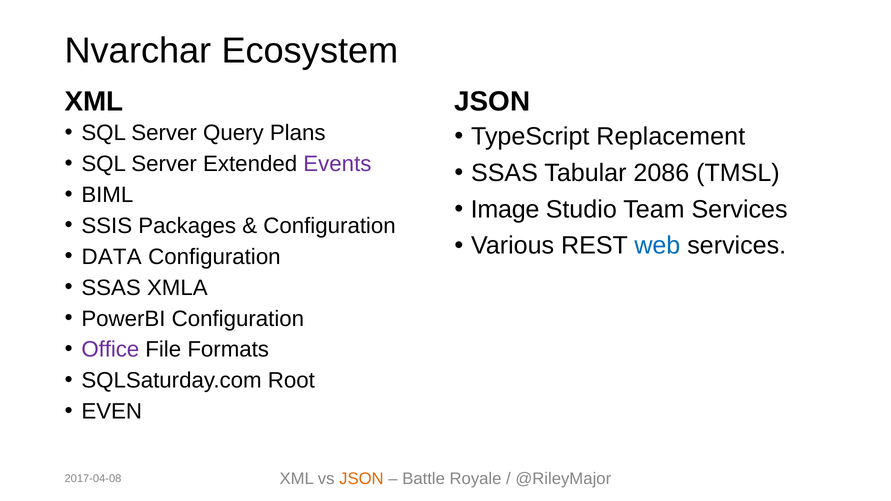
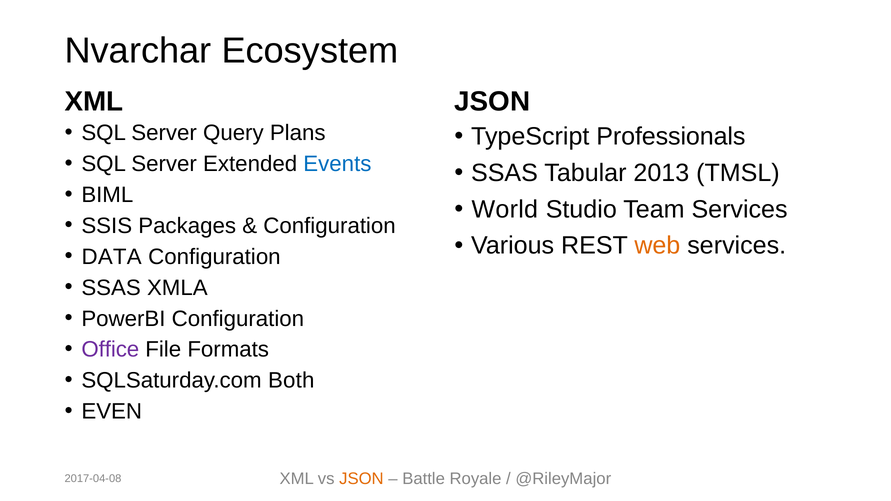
Replacement: Replacement -> Professionals
Events colour: purple -> blue
2086: 2086 -> 2013
Image: Image -> World
web colour: blue -> orange
Root: Root -> Both
